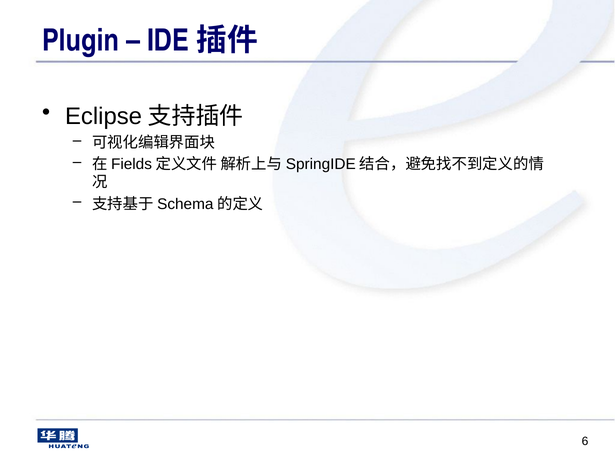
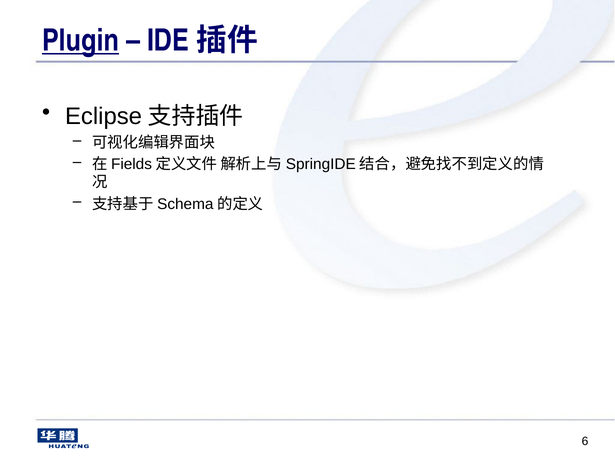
Plugin underline: none -> present
